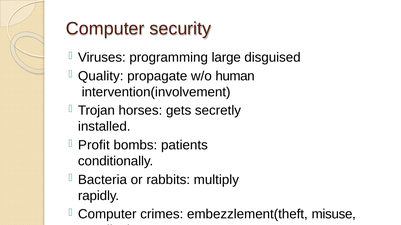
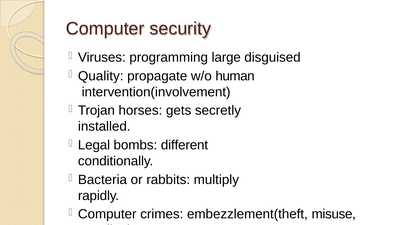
Profit: Profit -> Legal
patients: patients -> different
